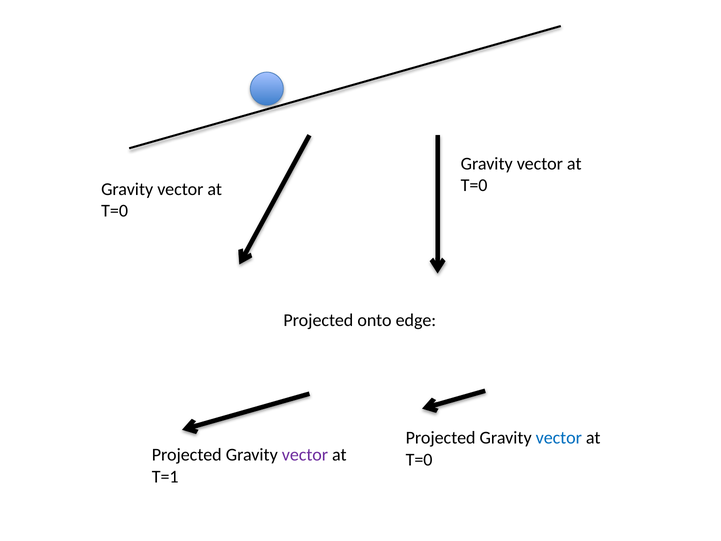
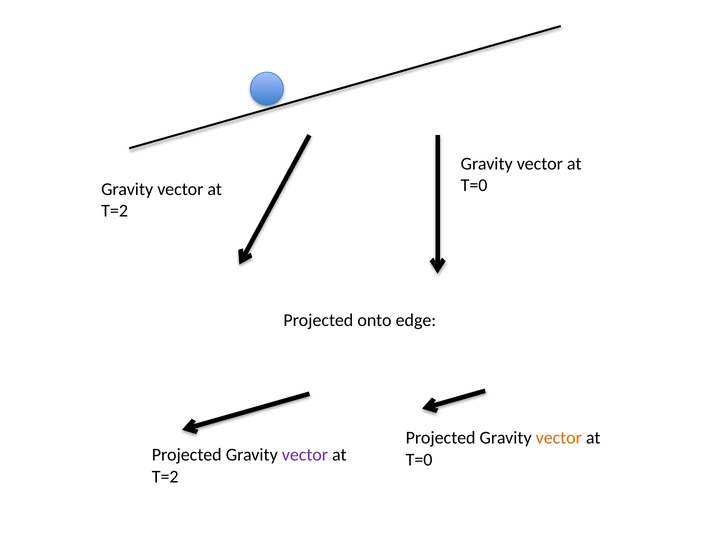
T=0 at (115, 211): T=0 -> T=2
vector at (559, 438) colour: blue -> orange
T=1 at (165, 476): T=1 -> T=2
